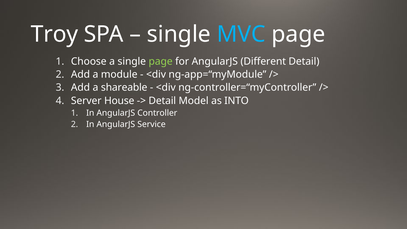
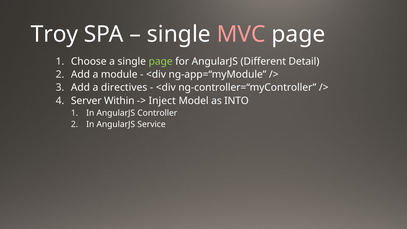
MVC colour: light blue -> pink
shareable: shareable -> directives
House: House -> Within
Detail at (162, 101): Detail -> Inject
